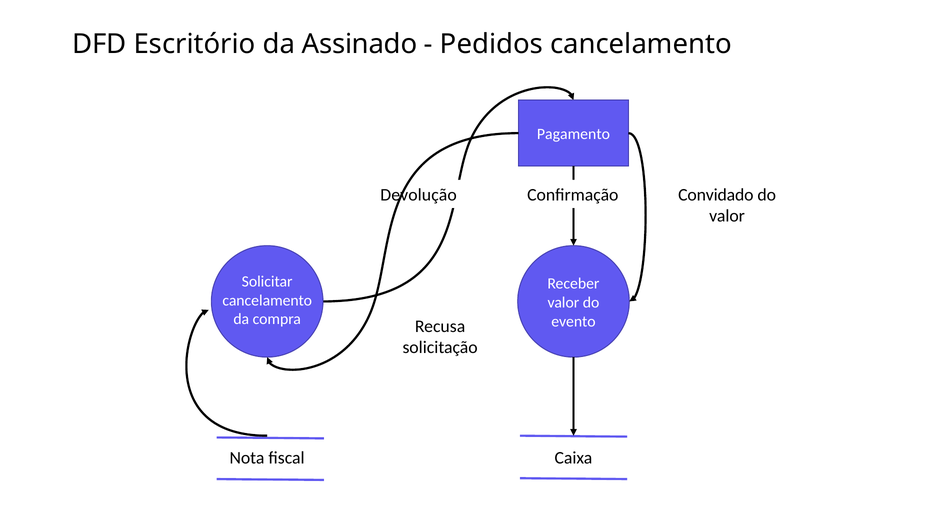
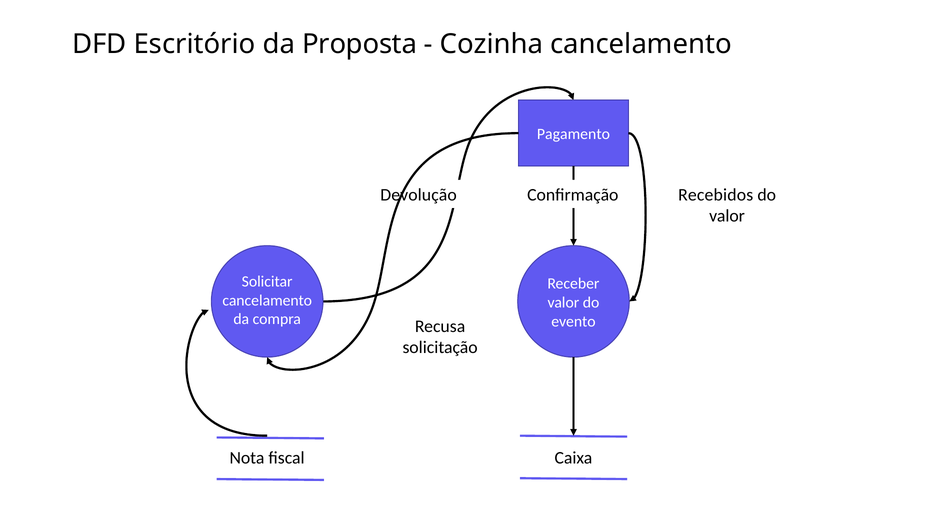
Assinado: Assinado -> Proposta
Pedidos: Pedidos -> Cozinha
Convidado: Convidado -> Recebidos
